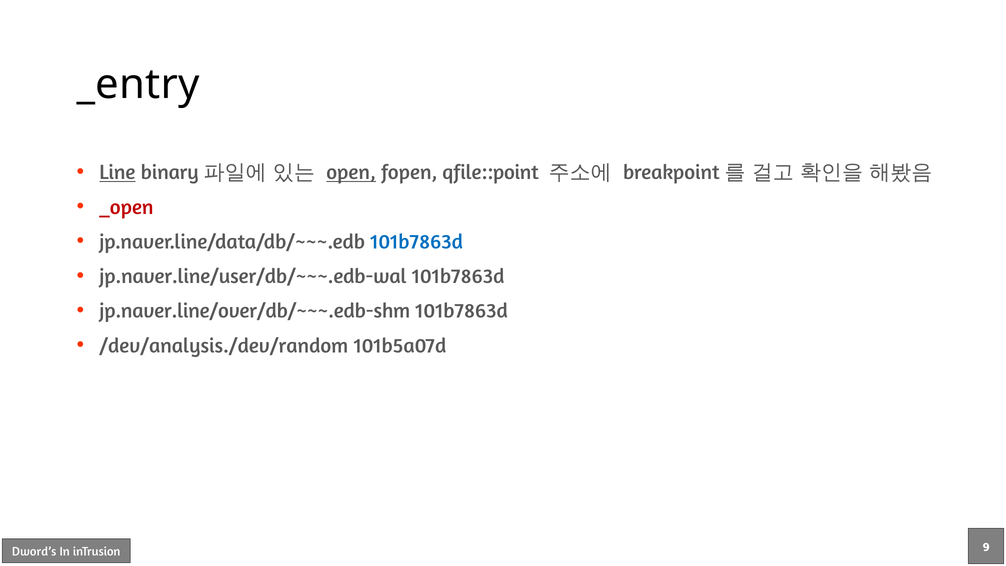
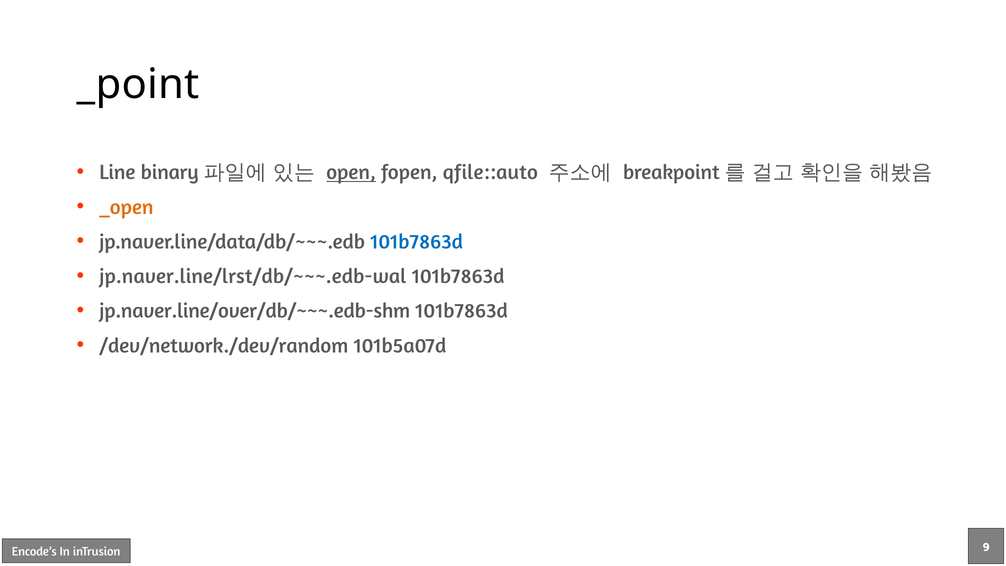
_entry: _entry -> _point
Line underline: present -> none
qfile::point: qfile::point -> qfile::auto
_open colour: red -> orange
jp.naver.line/user/db/~~~.edb-wal: jp.naver.line/user/db/~~~.edb-wal -> jp.naver.line/lrst/db/~~~.edb-wal
/dev/analysis./dev/random: /dev/analysis./dev/random -> /dev/network./dev/random
Dword’s: Dword’s -> Encode’s
